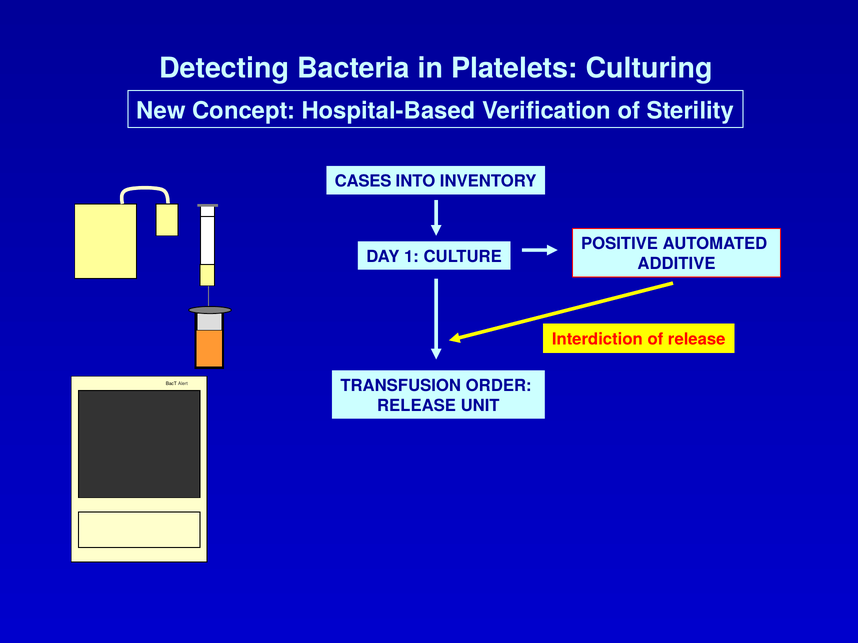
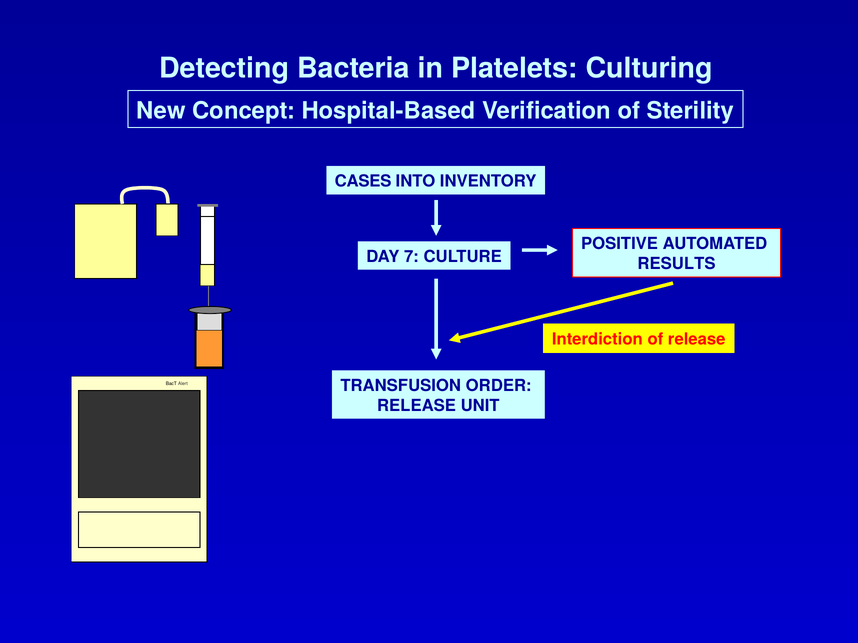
1: 1 -> 7
ADDITIVE: ADDITIVE -> RESULTS
